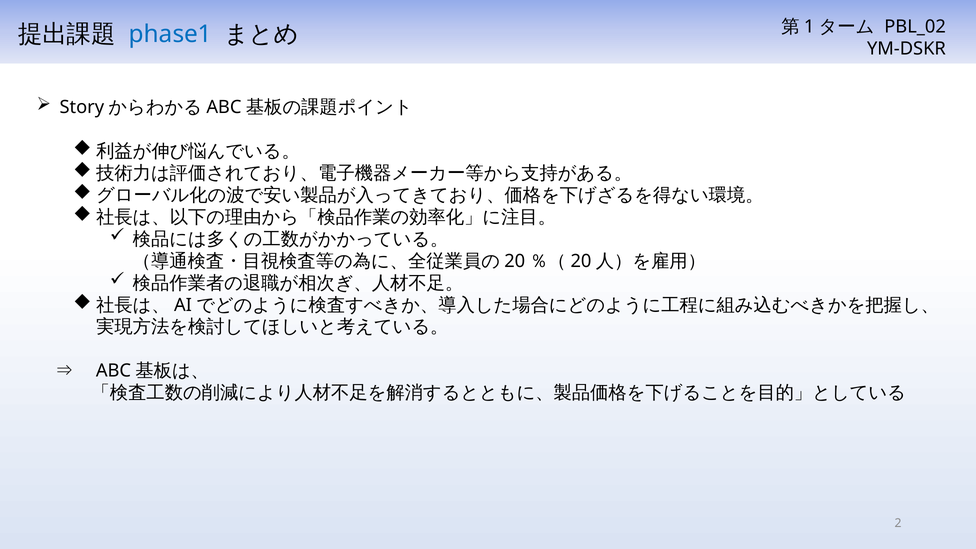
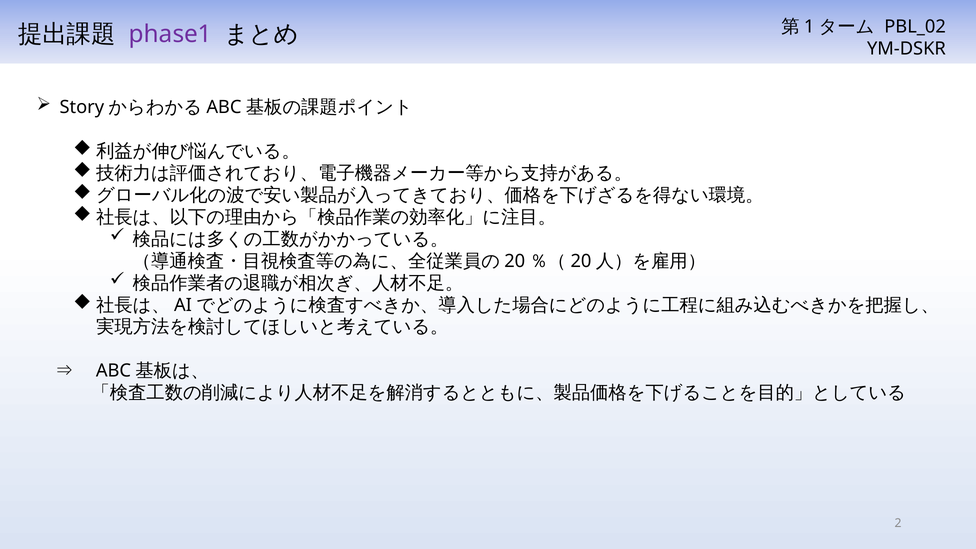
phase1 colour: blue -> purple
